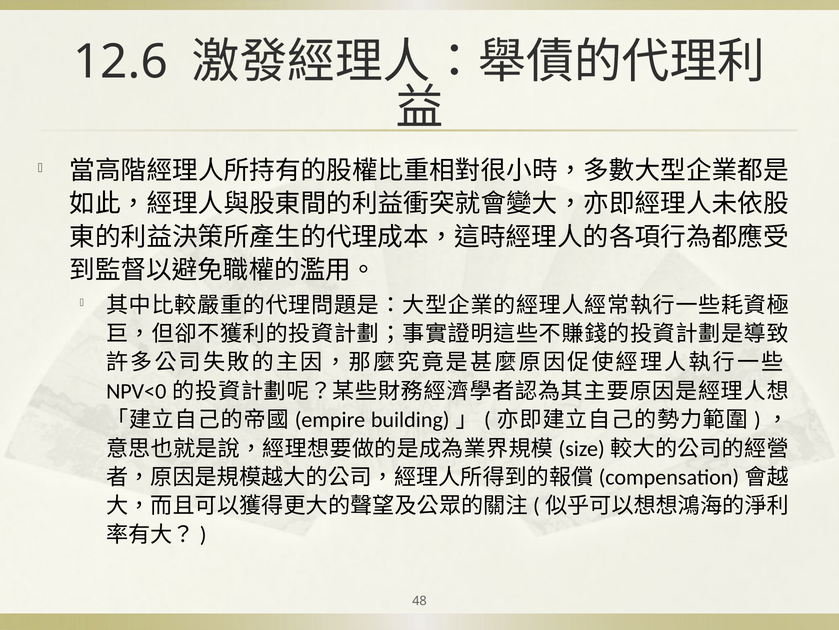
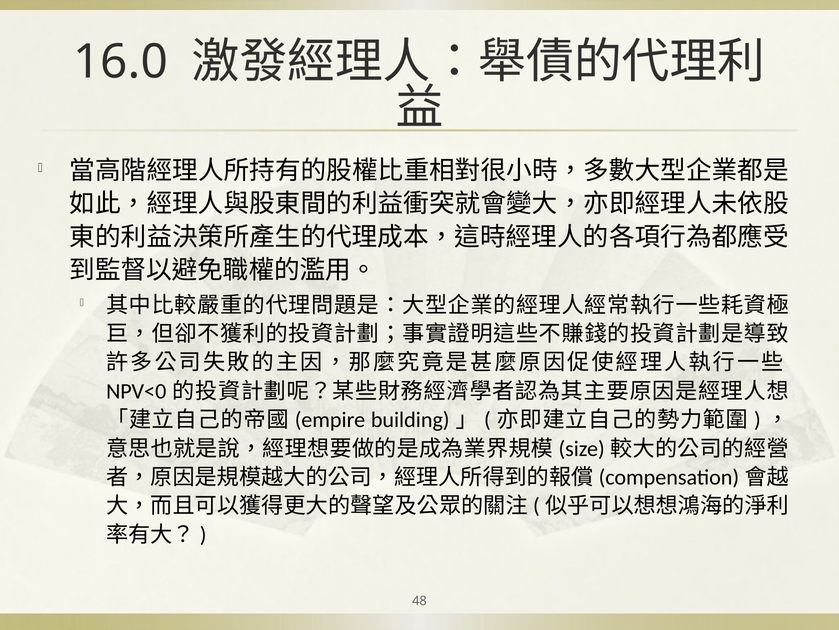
12.6: 12.6 -> 16.0
